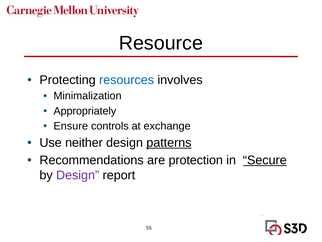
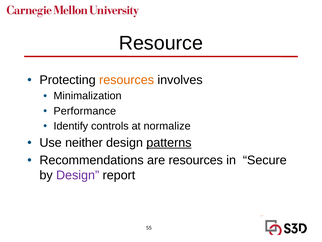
resources at (127, 80) colour: blue -> orange
Appropriately: Appropriately -> Performance
Ensure: Ensure -> Identify
exchange: exchange -> normalize
are protection: protection -> resources
Secure underline: present -> none
